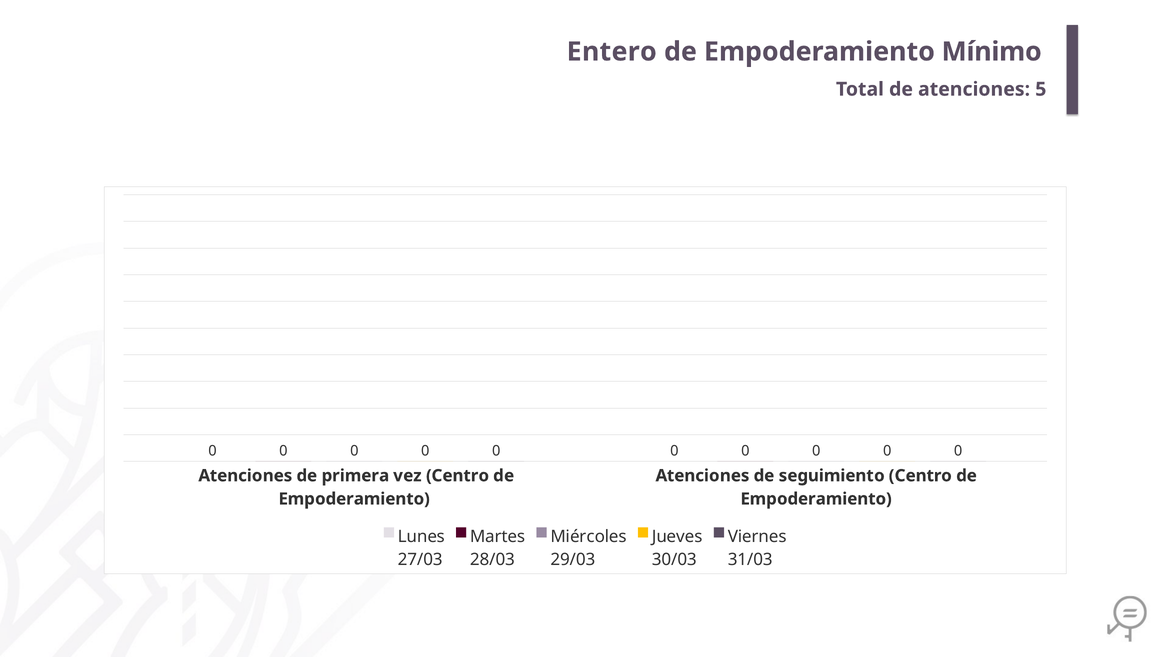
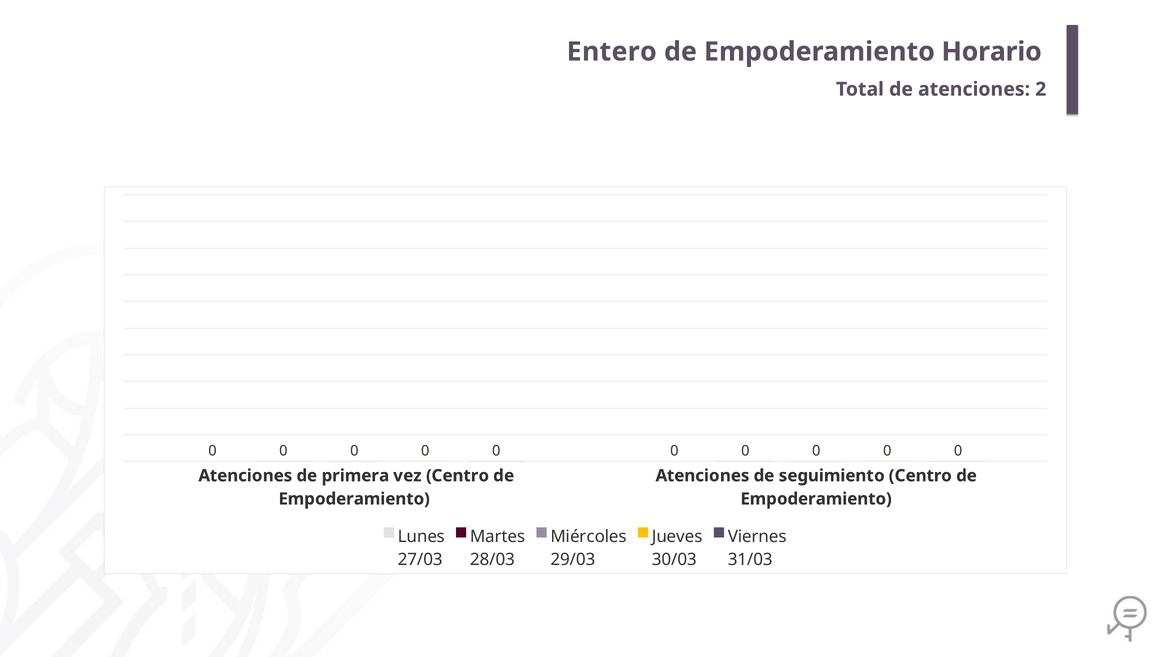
Mínimo: Mínimo -> Horario
5: 5 -> 2
